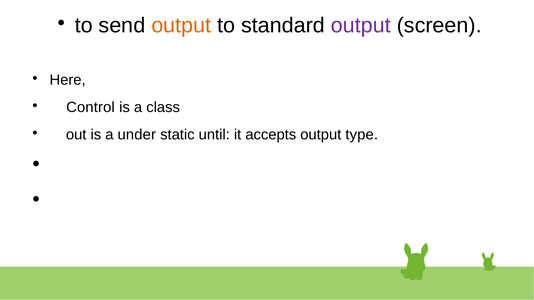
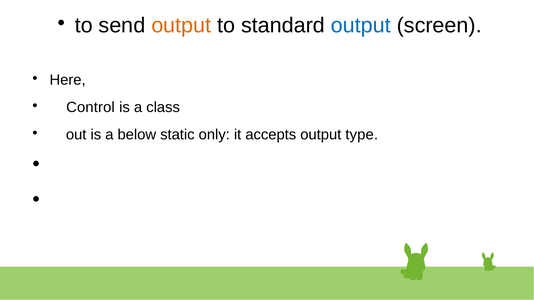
output at (361, 26) colour: purple -> blue
under: under -> below
until: until -> only
